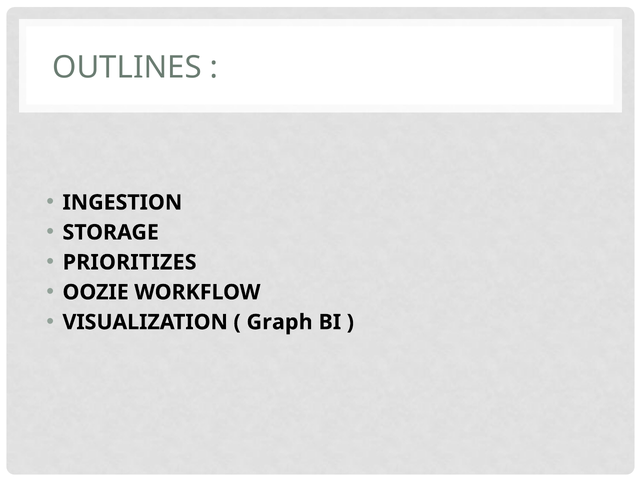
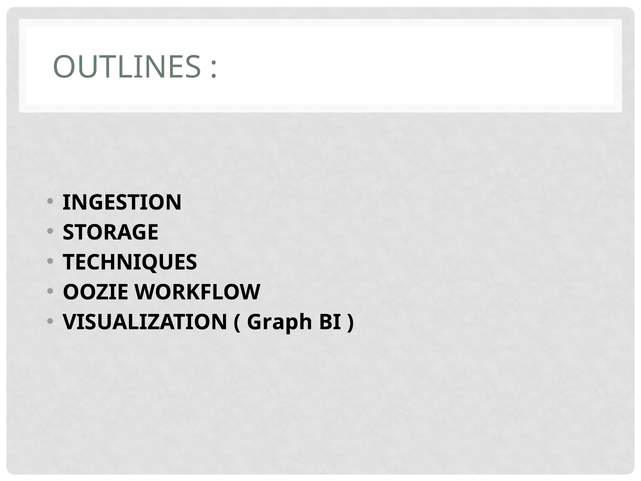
PRIORITIZES: PRIORITIZES -> TECHNIQUES
